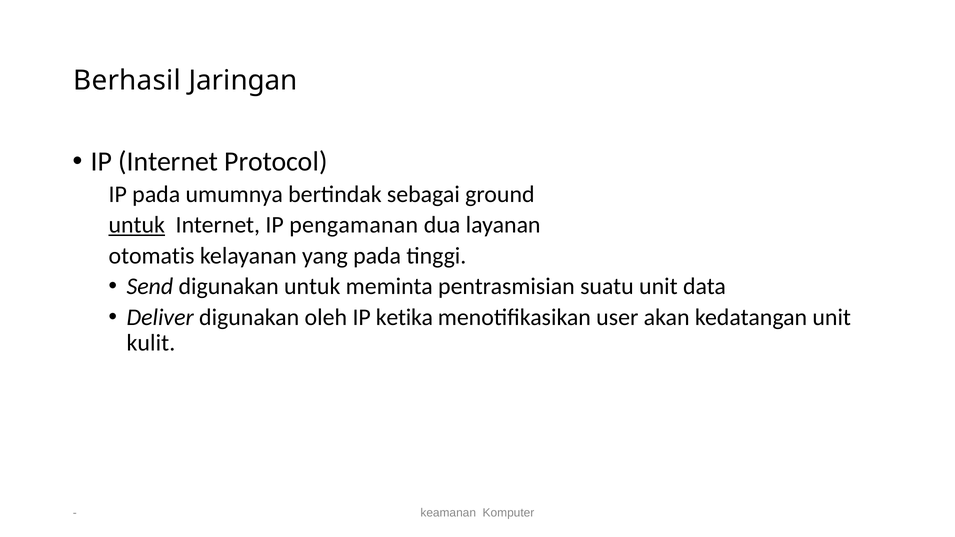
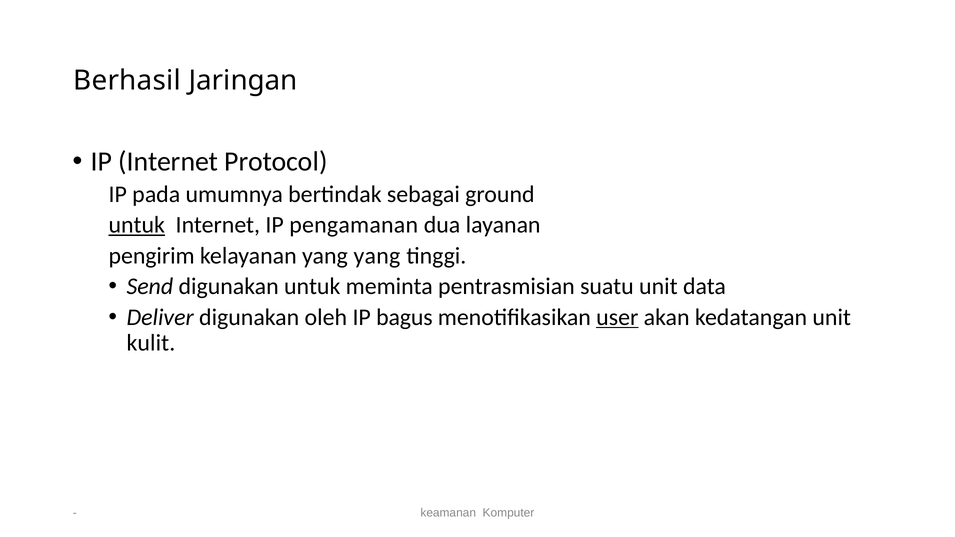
otomatis: otomatis -> pengirim
yang pada: pada -> yang
ketika: ketika -> bagus
user underline: none -> present
